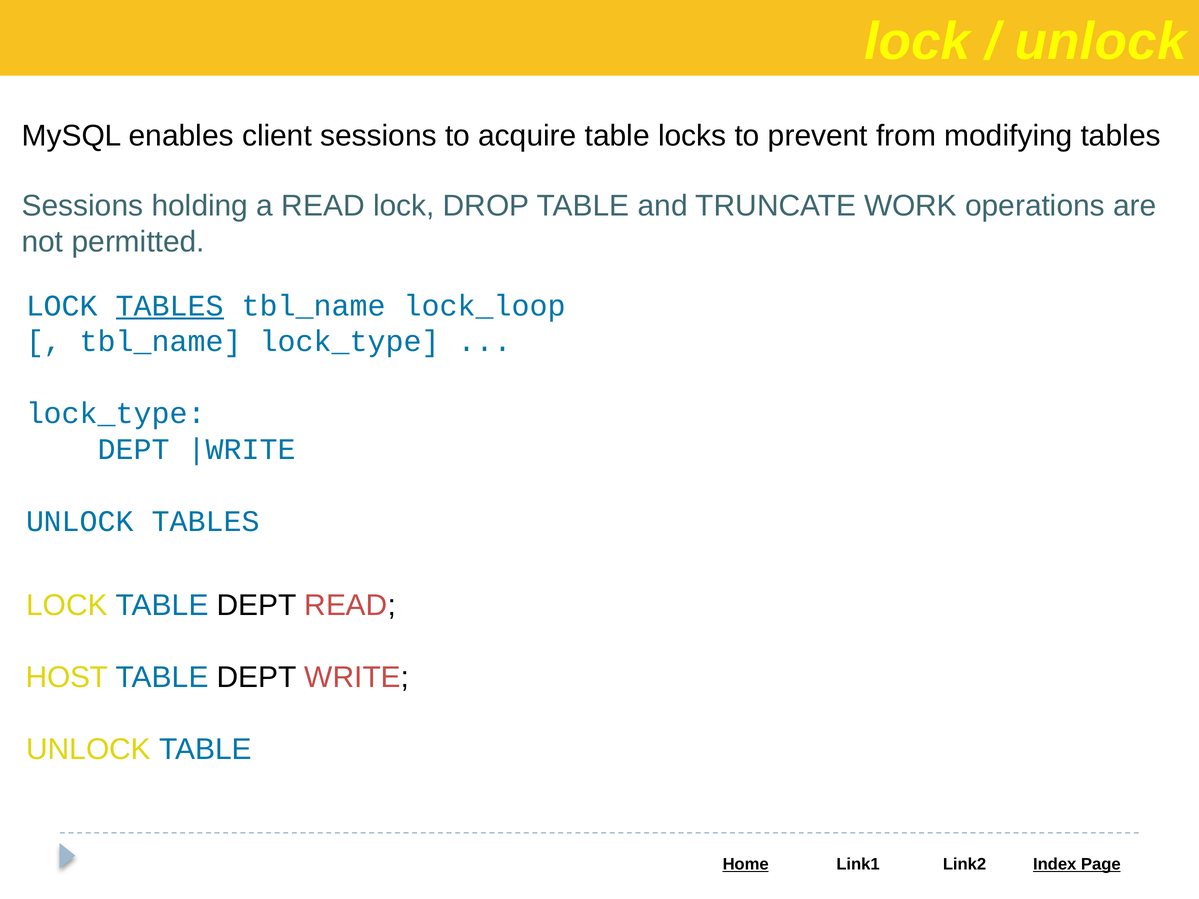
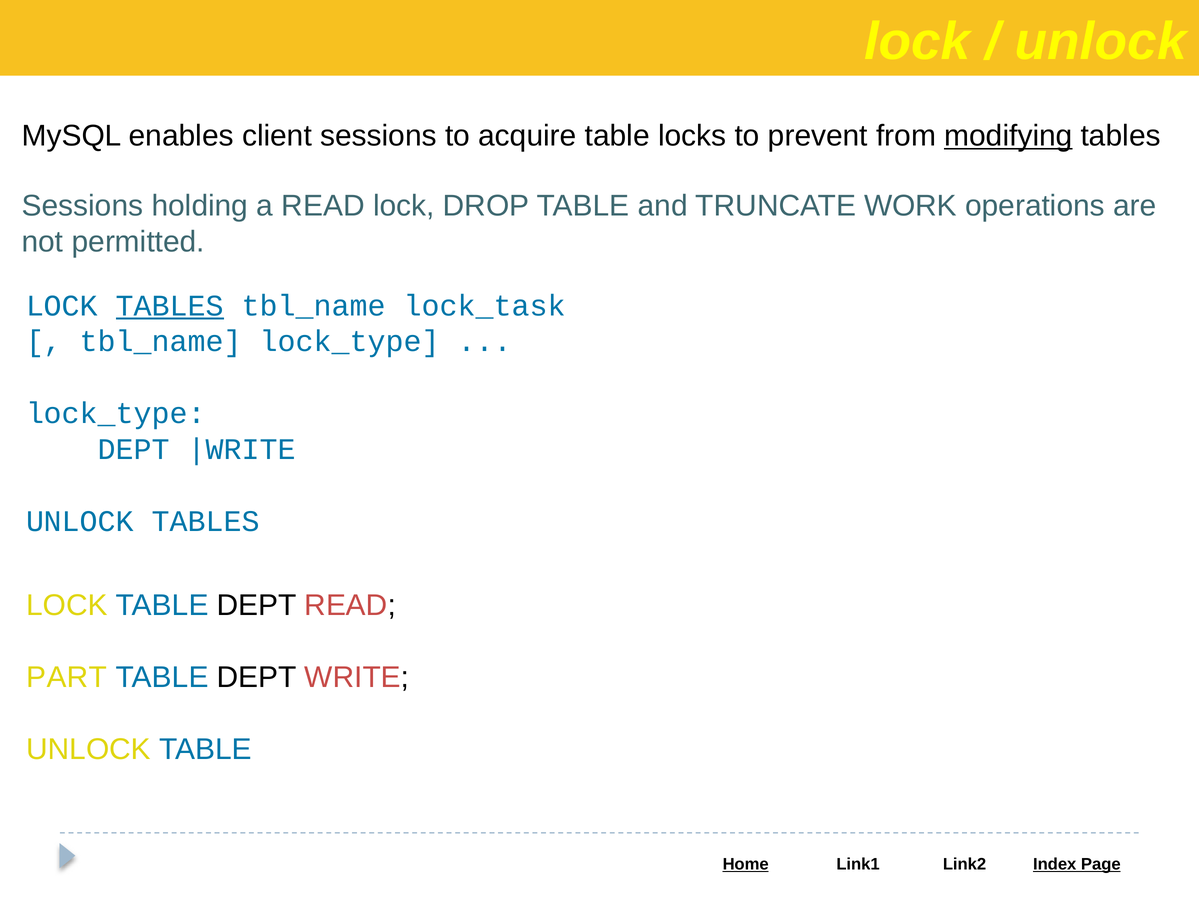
modifying underline: none -> present
lock_loop: lock_loop -> lock_task
HOST: HOST -> PART
